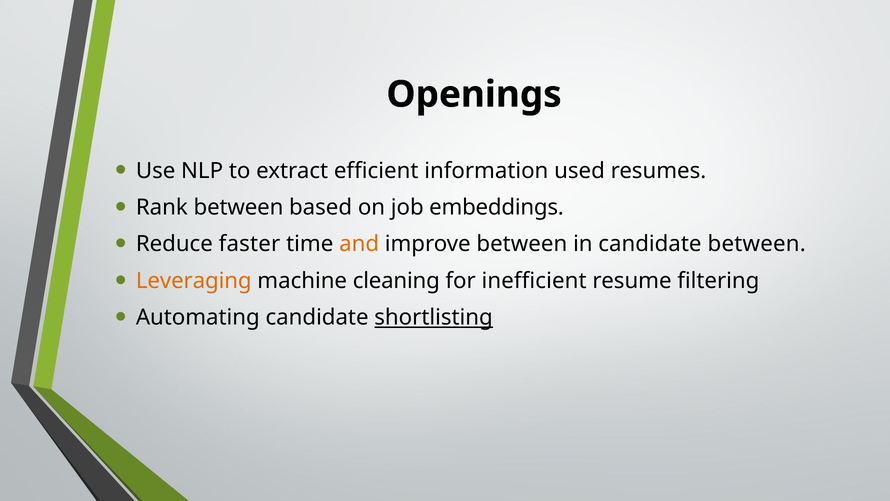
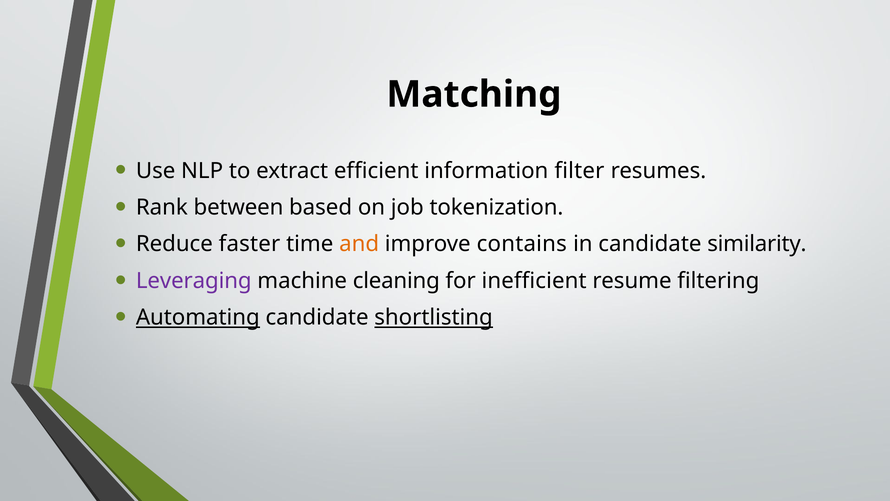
Openings: Openings -> Matching
used: used -> filter
embeddings: embeddings -> tokenization
improve between: between -> contains
candidate between: between -> similarity
Leveraging colour: orange -> purple
Automating underline: none -> present
